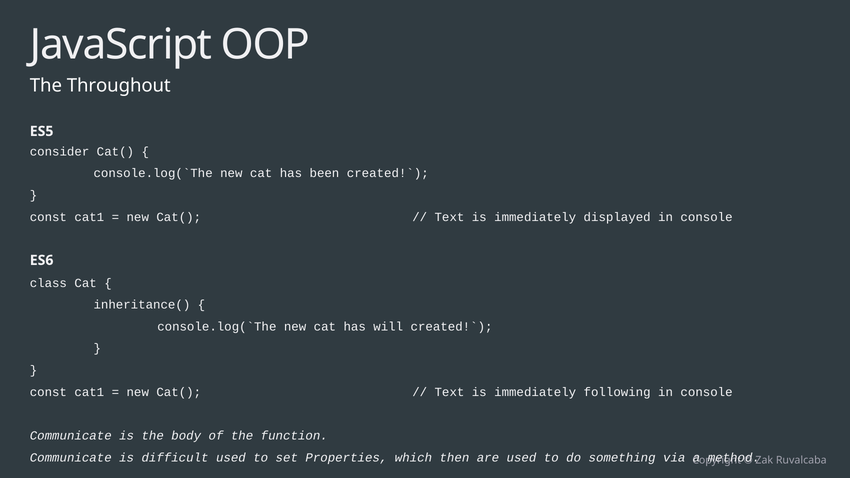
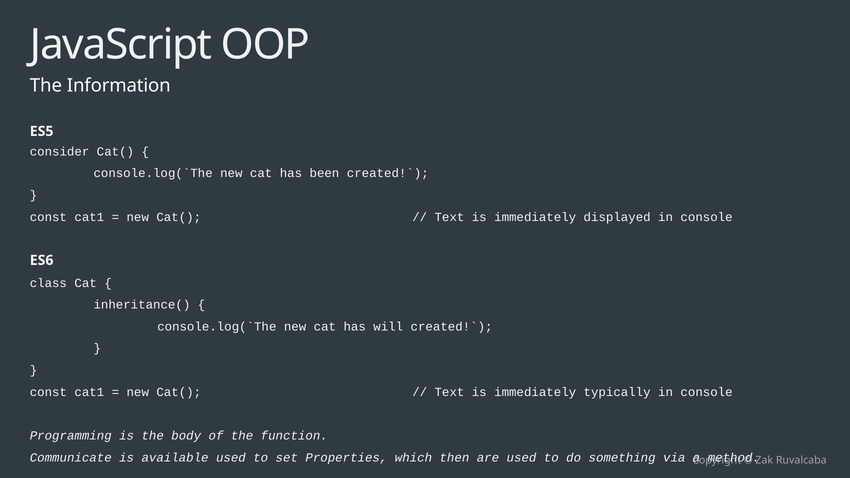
Throughout: Throughout -> Information
following: following -> typically
Communicate at (71, 436): Communicate -> Programming
difficult: difficult -> available
